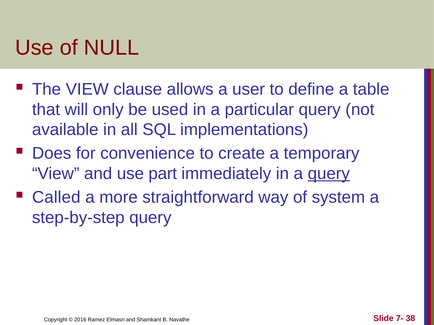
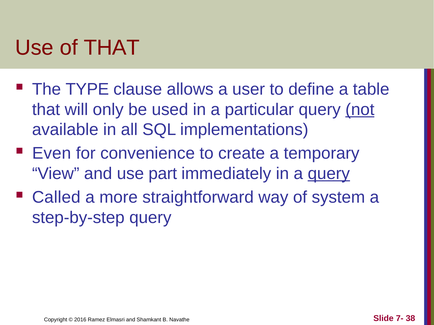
of NULL: NULL -> THAT
The VIEW: VIEW -> TYPE
not underline: none -> present
Does: Does -> Even
